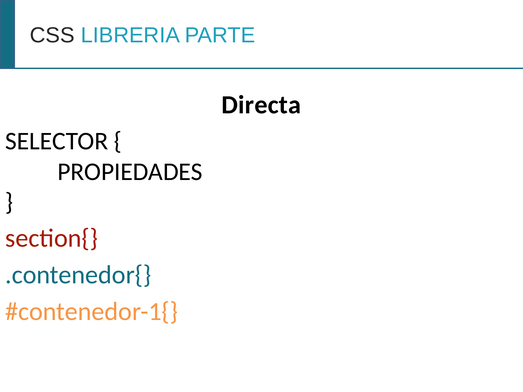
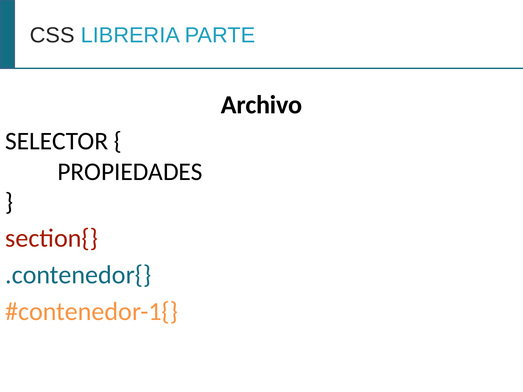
Directa: Directa -> Archivo
